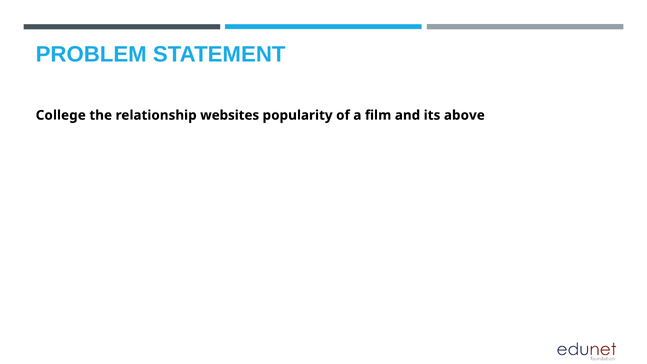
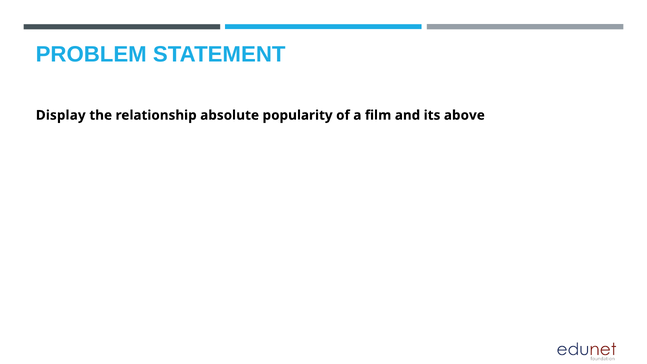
College: College -> Display
websites: websites -> absolute
